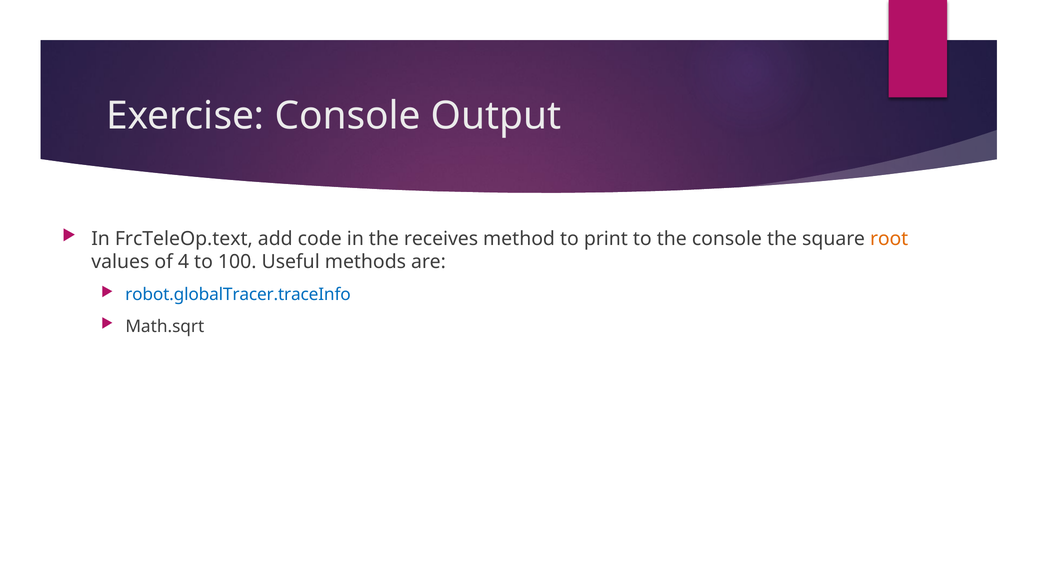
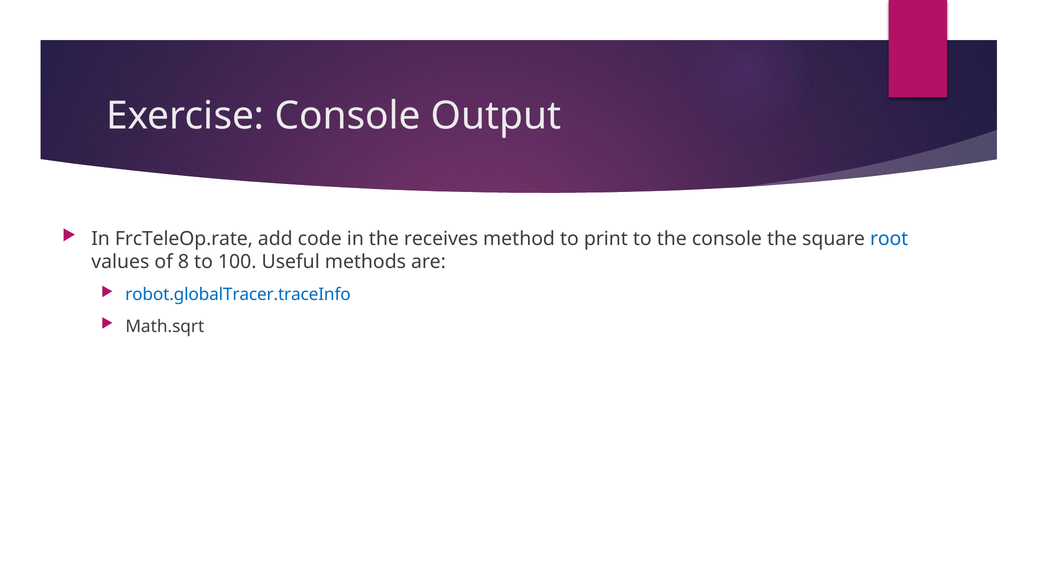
FrcTeleOp.text: FrcTeleOp.text -> FrcTeleOp.rate
root colour: orange -> blue
4: 4 -> 8
